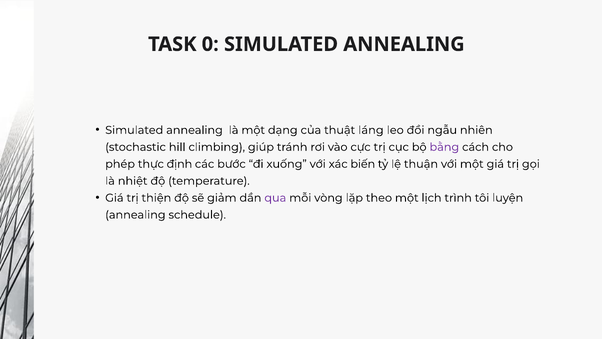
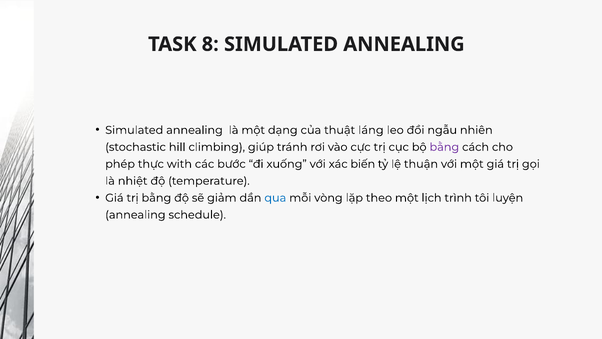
0: 0 -> 8
định: định -> with
trị thiện: thiện -> bằng
qua colour: purple -> blue
